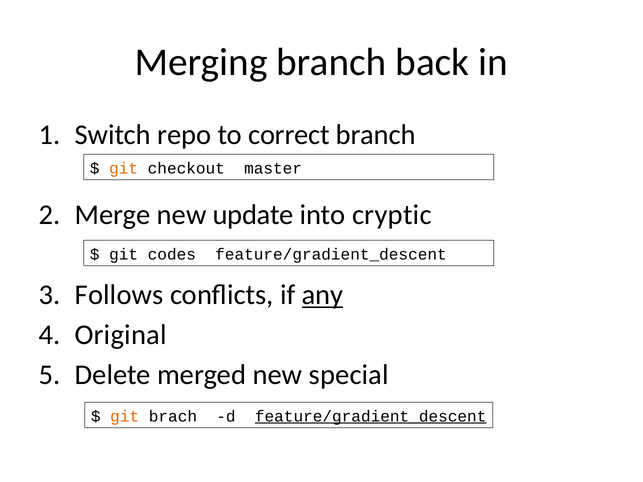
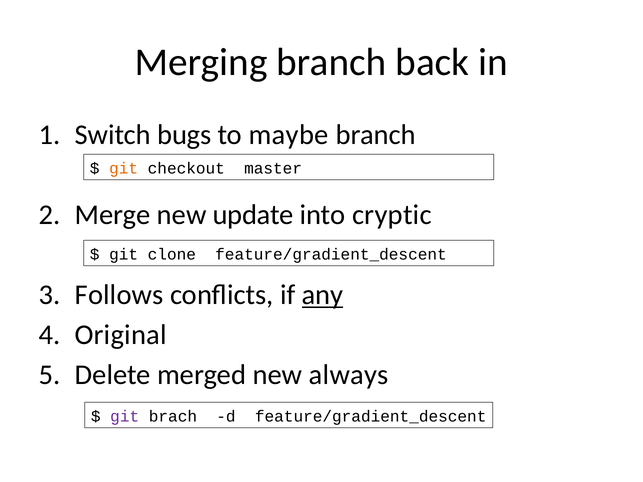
repo: repo -> bugs
correct: correct -> maybe
codes: codes -> clone
special: special -> always
git at (125, 416) colour: orange -> purple
feature/gradient_descent at (371, 416) underline: present -> none
